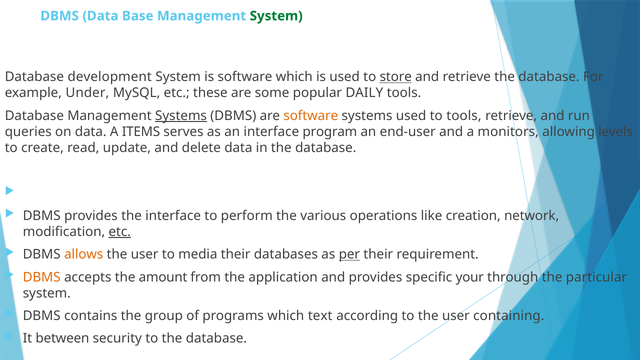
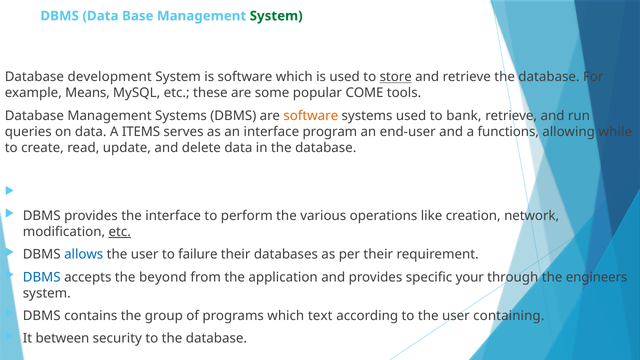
Under: Under -> Means
DAILY: DAILY -> COME
Systems at (181, 116) underline: present -> none
to tools: tools -> bank
monitors: monitors -> functions
levels: levels -> while
allows colour: orange -> blue
media: media -> failure
per underline: present -> none
DBMS at (42, 277) colour: orange -> blue
amount: amount -> beyond
particular: particular -> engineers
